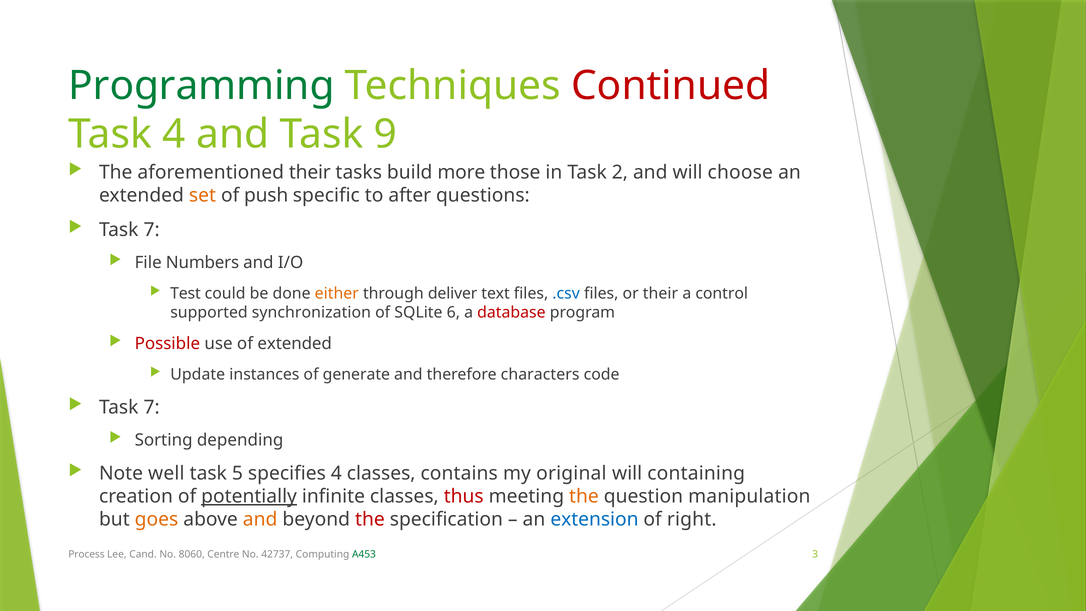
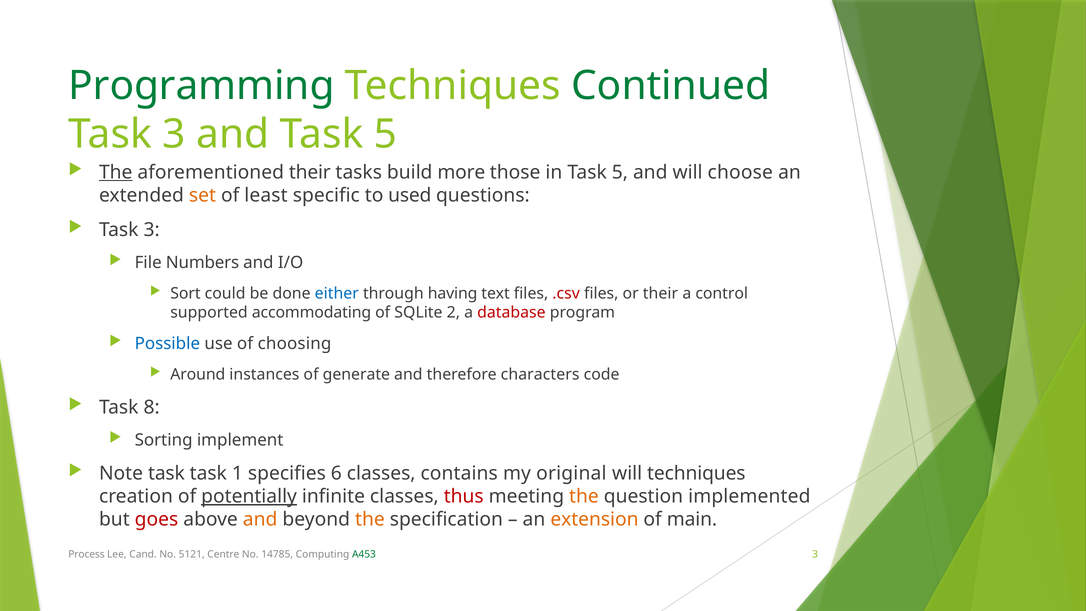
Continued colour: red -> green
4 at (174, 135): 4 -> 3
and Task 9: 9 -> 5
The at (116, 172) underline: none -> present
in Task 2: 2 -> 5
push: push -> least
after: after -> used
7 at (152, 230): 7 -> 3
Test: Test -> Sort
either colour: orange -> blue
deliver: deliver -> having
.csv colour: blue -> red
synchronization: synchronization -> accommodating
6: 6 -> 2
Possible colour: red -> blue
of extended: extended -> choosing
Update: Update -> Around
7 at (152, 407): 7 -> 8
depending: depending -> implement
Note well: well -> task
5: 5 -> 1
specifies 4: 4 -> 6
will containing: containing -> techniques
manipulation: manipulation -> implemented
goes colour: orange -> red
the at (370, 520) colour: red -> orange
extension colour: blue -> orange
right: right -> main
8060: 8060 -> 5121
42737: 42737 -> 14785
